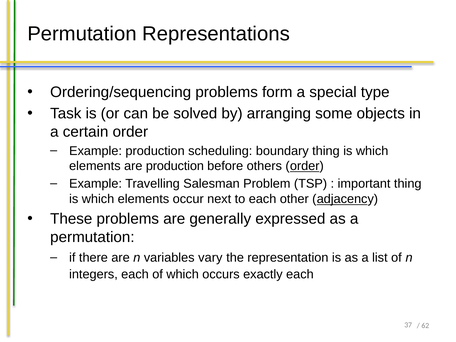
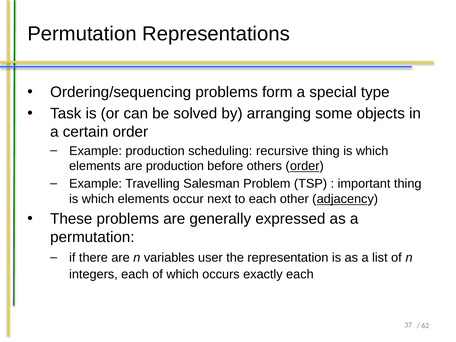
boundary: boundary -> recursive
vary: vary -> user
